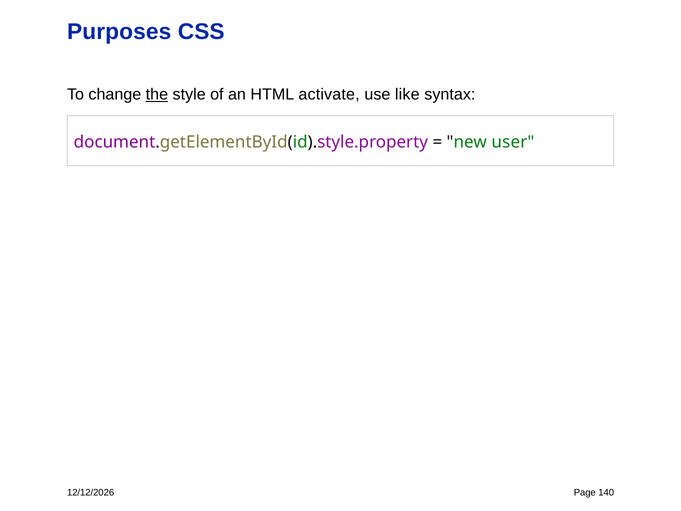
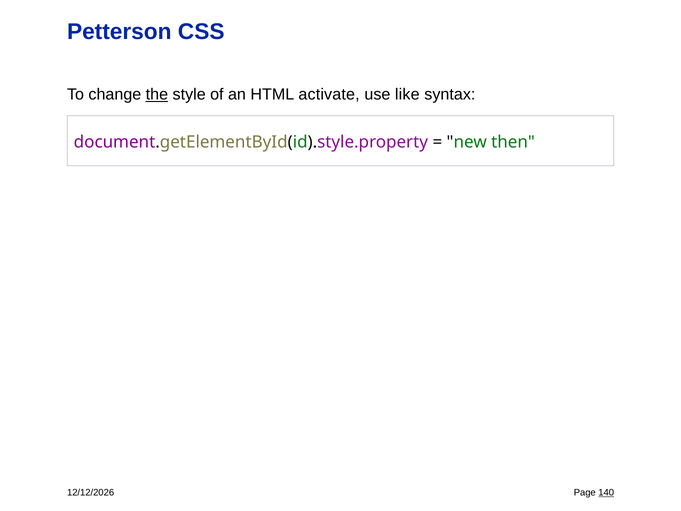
Purposes: Purposes -> Petterson
user: user -> then
140 underline: none -> present
